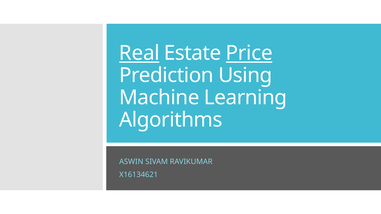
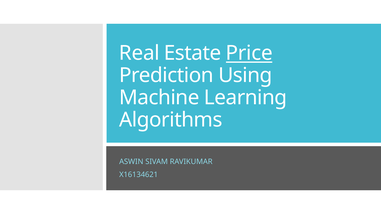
Real underline: present -> none
